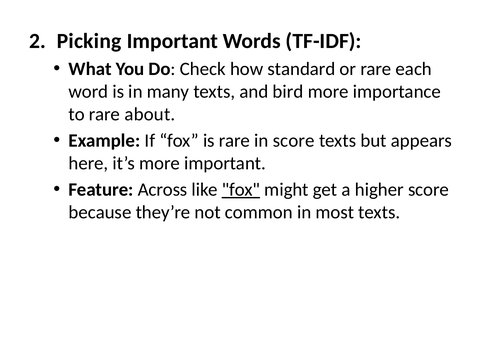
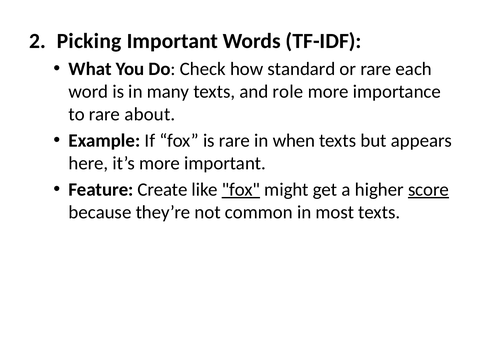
bird: bird -> role
in score: score -> when
Across: Across -> Create
score at (428, 190) underline: none -> present
